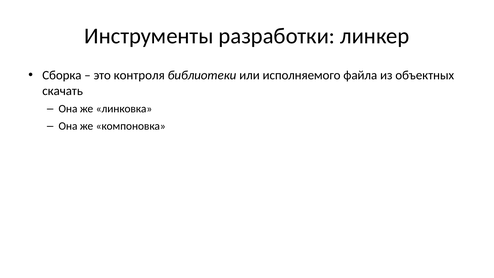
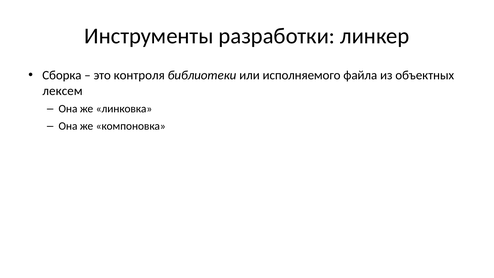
скачать: скачать -> лексем
